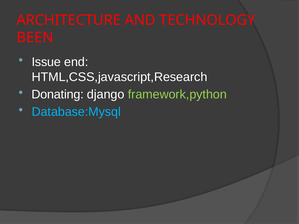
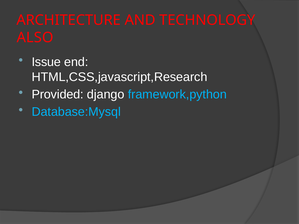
BEEN: BEEN -> ALSO
Donating: Donating -> Provided
framework,python colour: light green -> light blue
